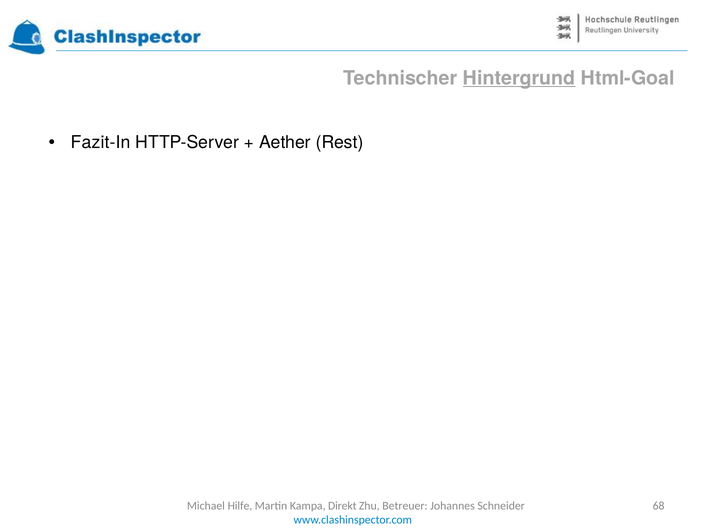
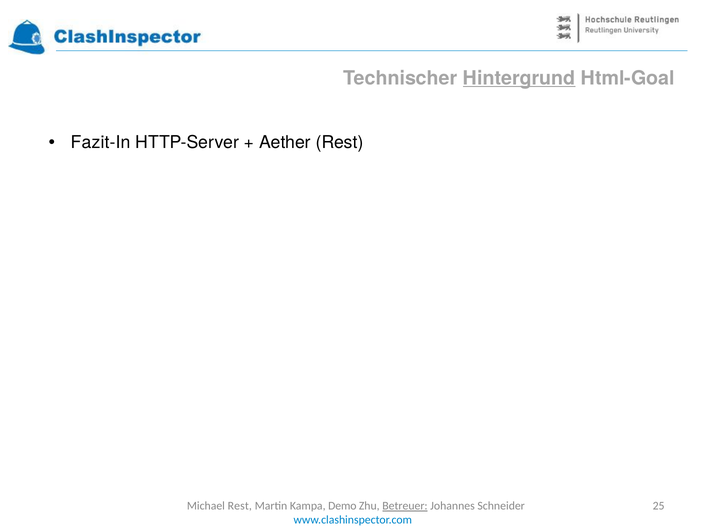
Michael Hilfe: Hilfe -> Rest
Direkt: Direkt -> Demo
Betreuer underline: none -> present
68: 68 -> 25
